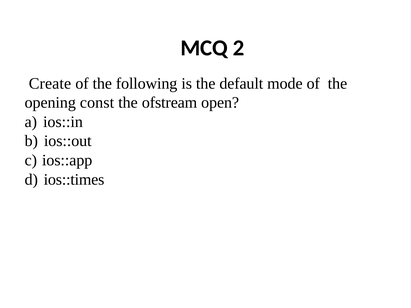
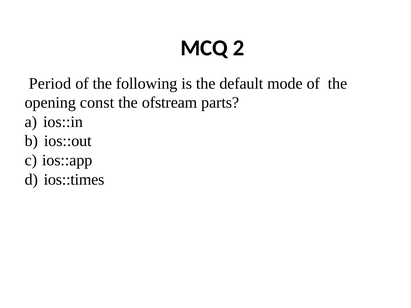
Create: Create -> Period
open: open -> parts
